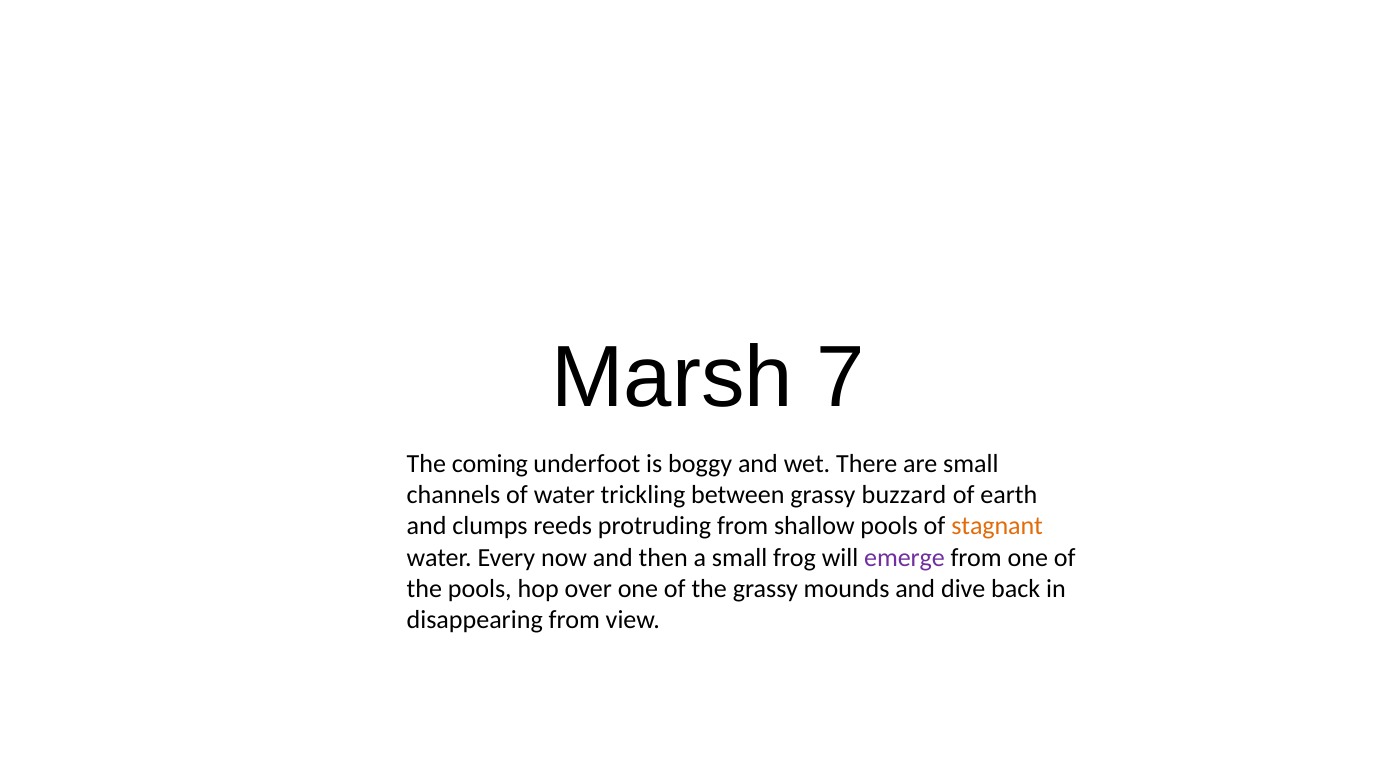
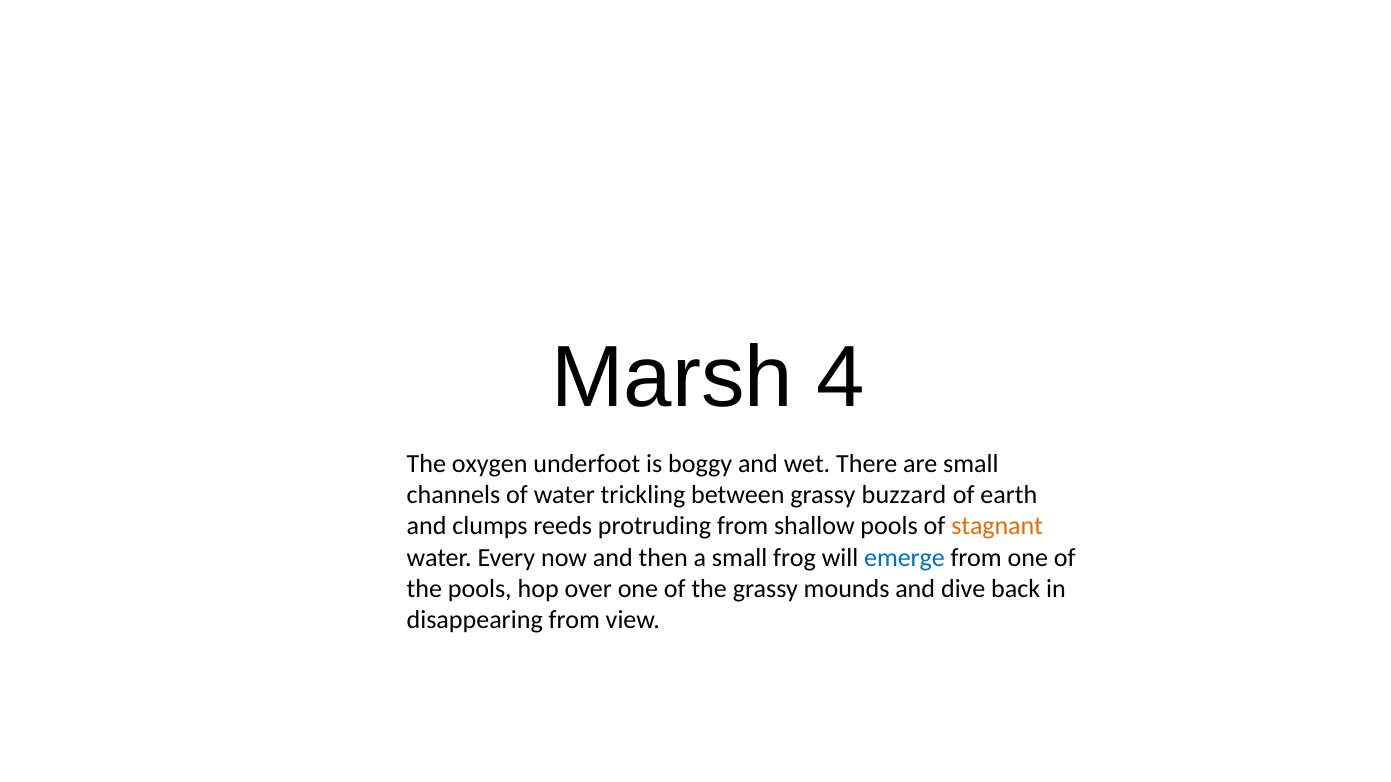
7: 7 -> 4
coming: coming -> oxygen
emerge colour: purple -> blue
